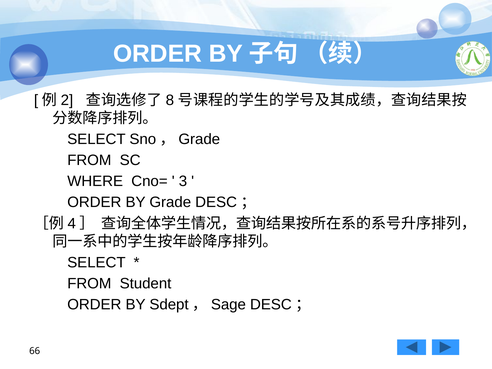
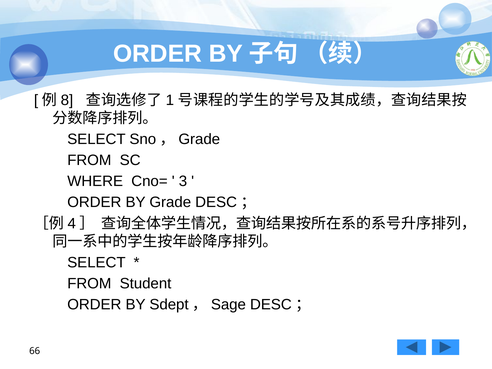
2: 2 -> 8
8: 8 -> 1
